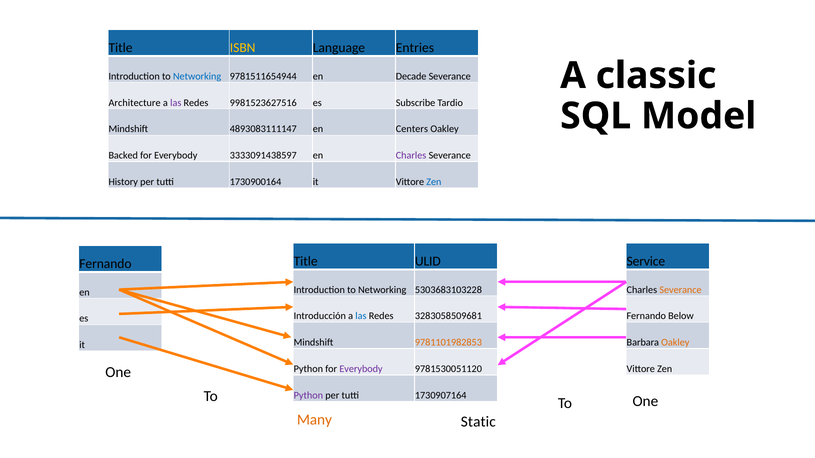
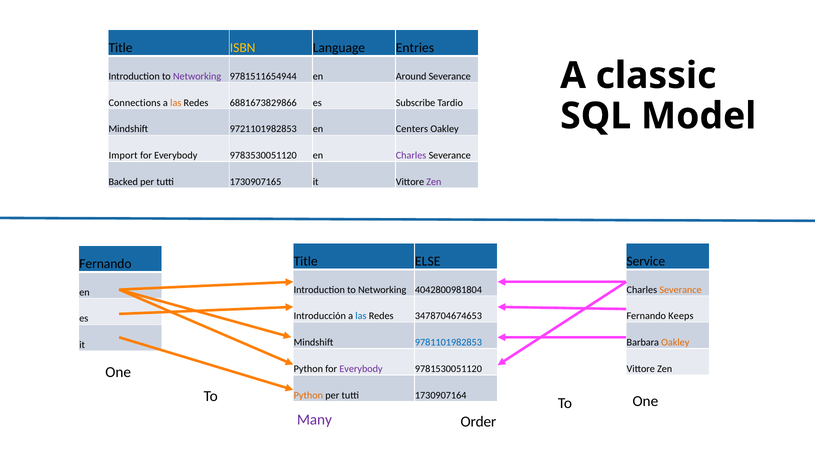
Networking at (197, 76) colour: blue -> purple
Decade: Decade -> Around
Architecture: Architecture -> Connections
las at (176, 103) colour: purple -> orange
9981523627516: 9981523627516 -> 6881673829866
4893083111147: 4893083111147 -> 9721101982853
Backed: Backed -> Import
3333091438597: 3333091438597 -> 9783530051120
History: History -> Backed
1730900164: 1730900164 -> 1730907165
Zen at (434, 182) colour: blue -> purple
ULID: ULID -> ELSE
5303683103228: 5303683103228 -> 4042800981804
3283058509681: 3283058509681 -> 3478704674653
Below: Below -> Keeps
9781101982853 colour: orange -> blue
Python at (308, 396) colour: purple -> orange
Many colour: orange -> purple
Static: Static -> Order
